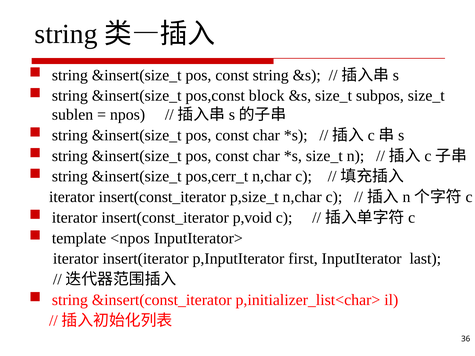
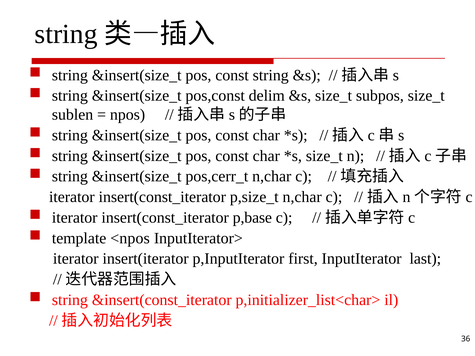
block: block -> delim
p,void: p,void -> p,base
